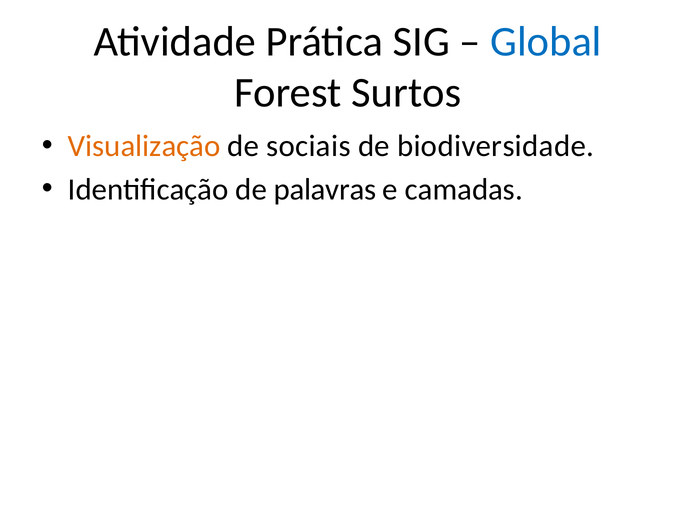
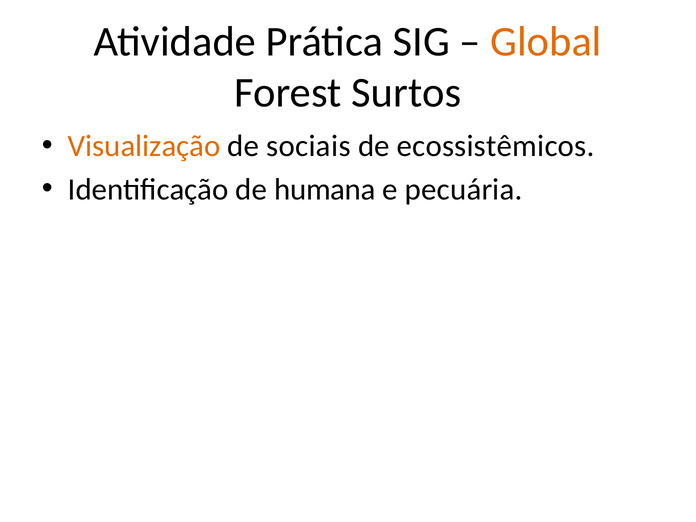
Global colour: blue -> orange
biodiversidade: biodiversidade -> ecossistêmicos
palavras: palavras -> humana
camadas: camadas -> pecuária
